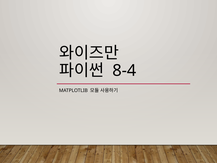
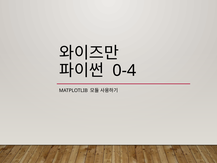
8-4: 8-4 -> 0-4
